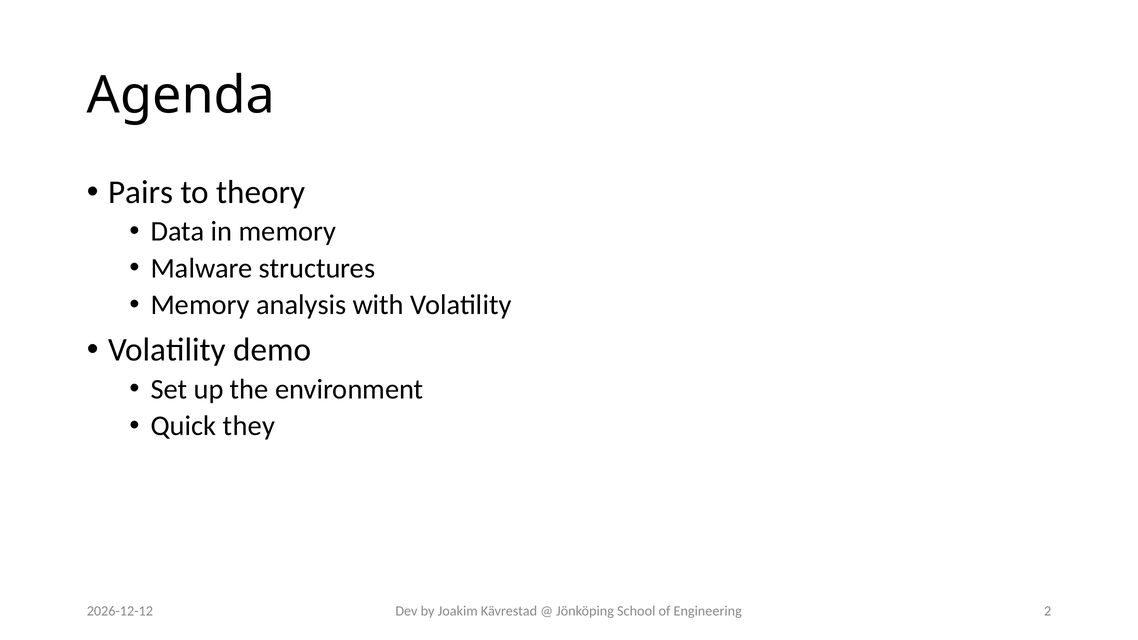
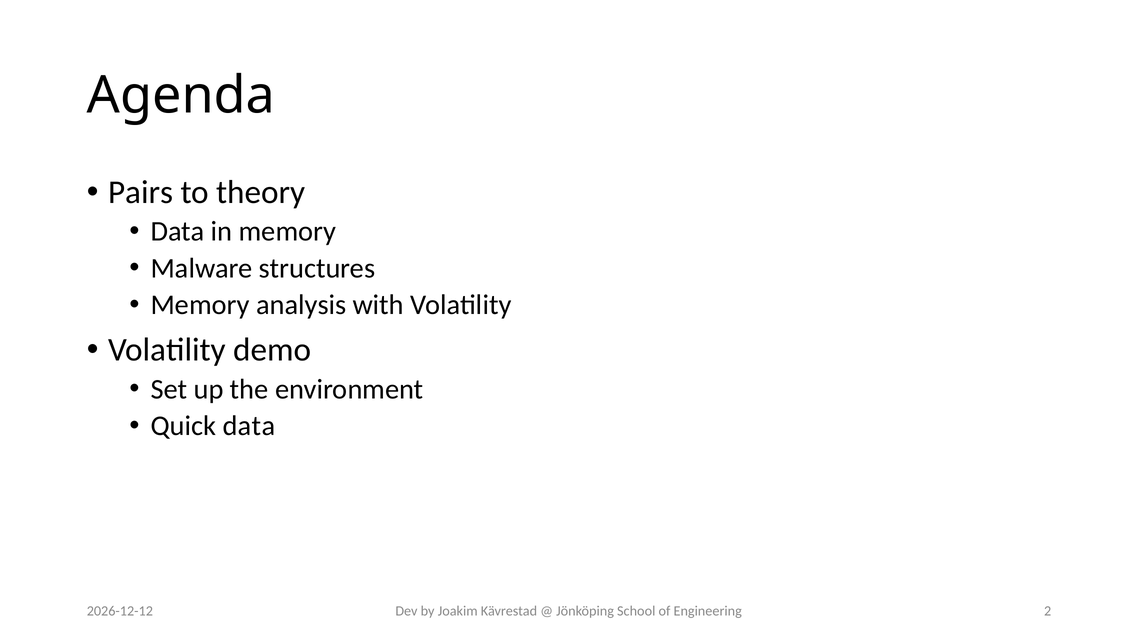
Quick they: they -> data
